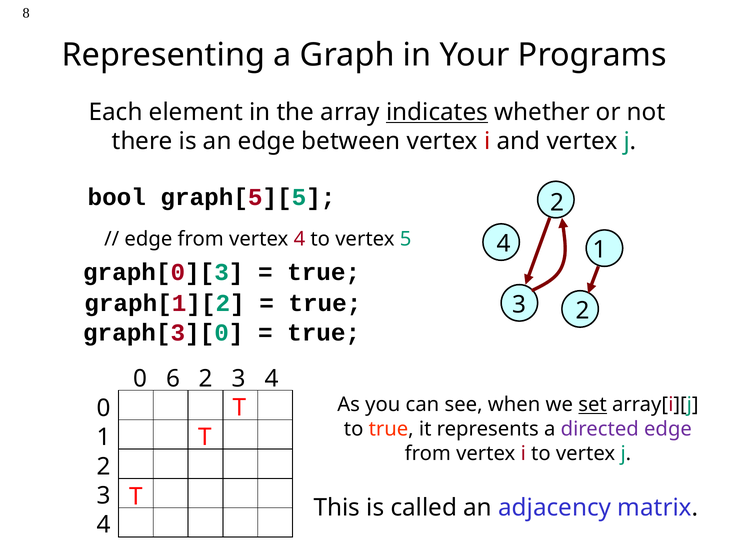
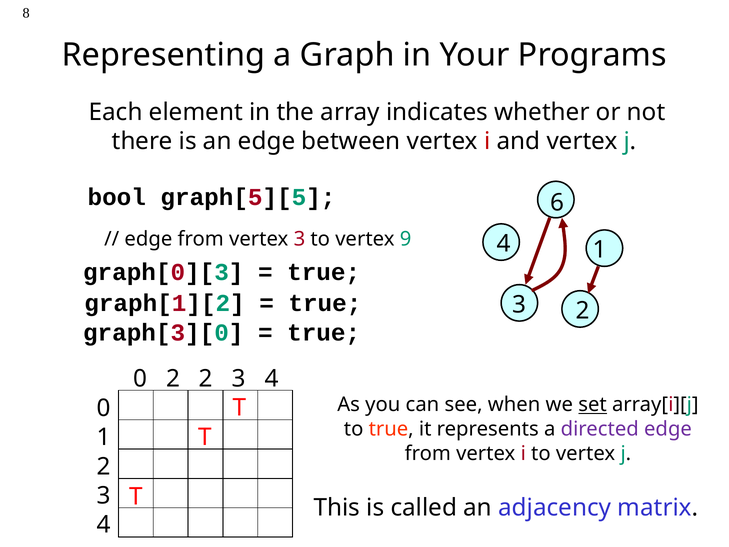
indicates underline: present -> none
graph[5][5 2: 2 -> 6
vertex 4: 4 -> 3
5: 5 -> 9
0 6: 6 -> 2
